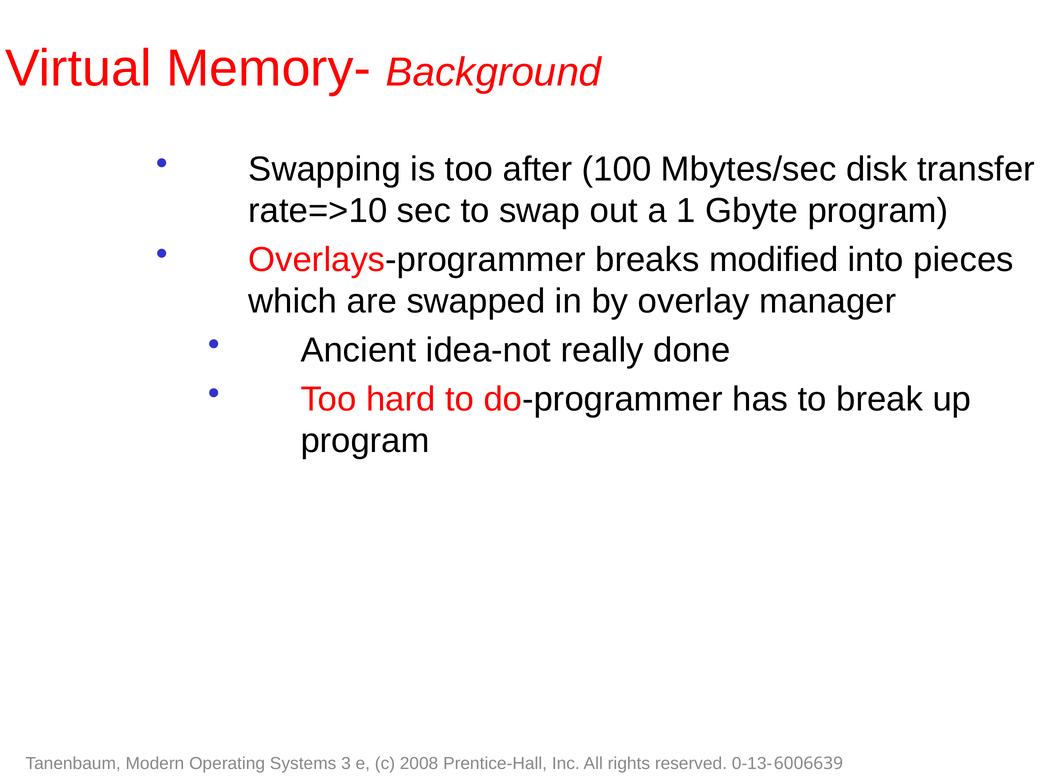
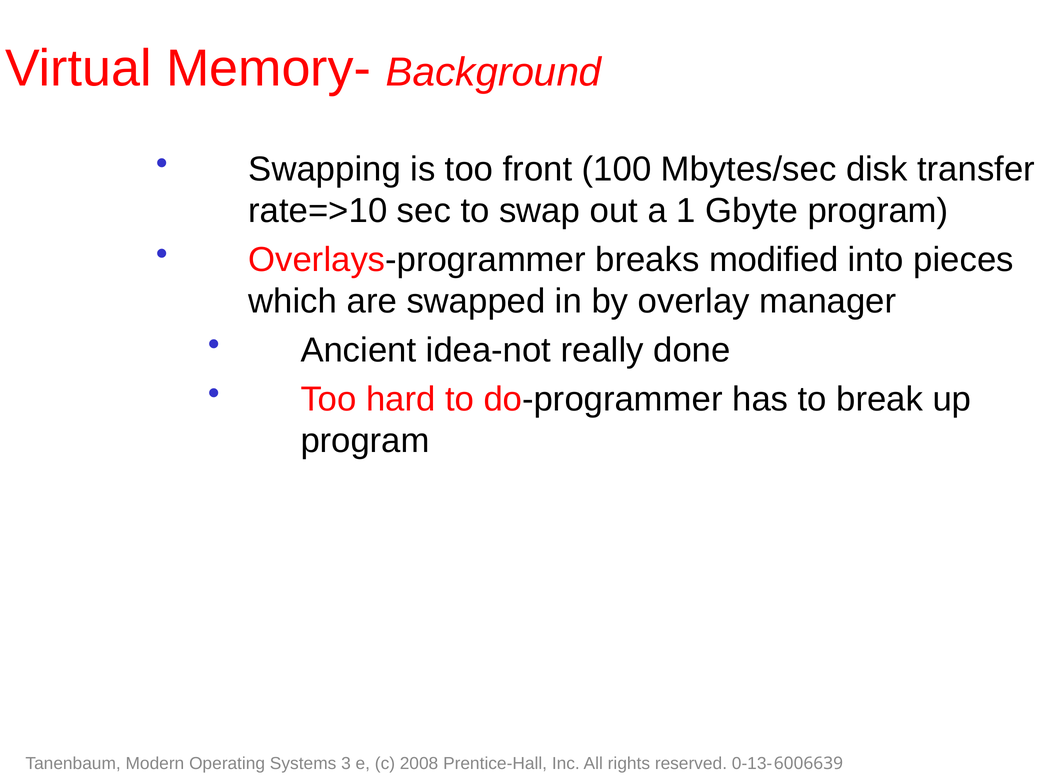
after: after -> front
